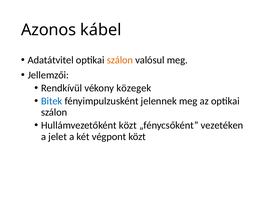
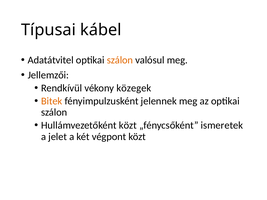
Azonos: Azonos -> Típusai
Bitek colour: blue -> orange
vezetéken: vezetéken -> ismeretek
